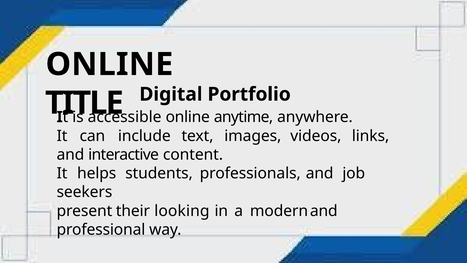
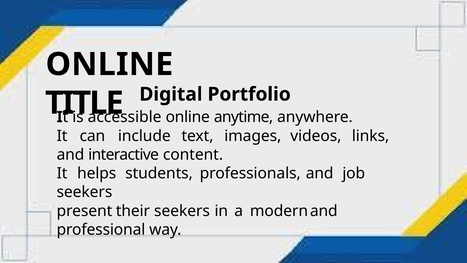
looking at (182, 211): looking -> seekers
